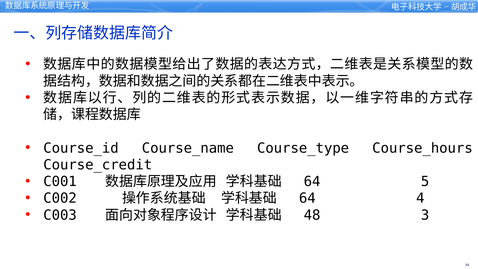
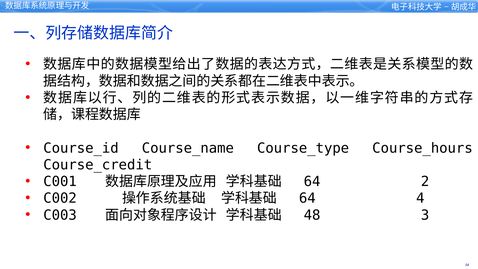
5: 5 -> 2
